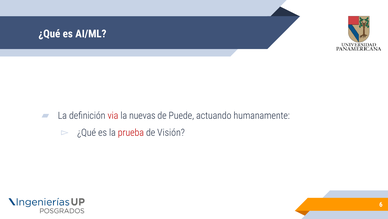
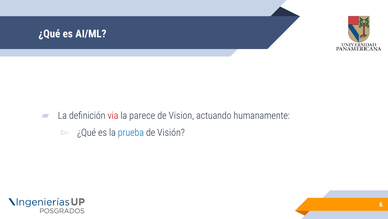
nuevas: nuevas -> parece
Puede: Puede -> Vision
prueba colour: red -> blue
